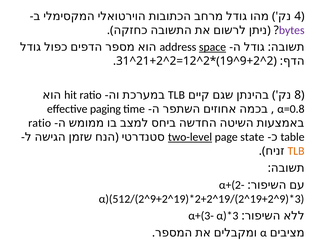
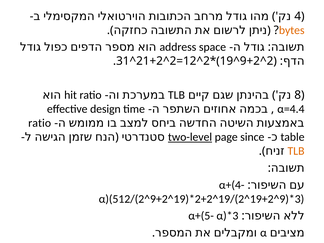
bytes colour: purple -> orange
space underline: present -> none
paging: paging -> design
α=0.8: α=0.8 -> α=4.4
state: state -> since
α+(2-: α+(2- -> α+(4-
α+(3-: α+(3- -> α+(5-
